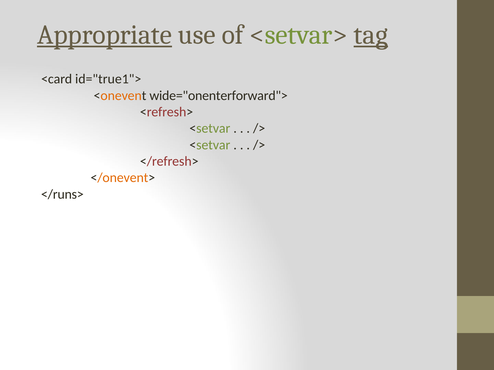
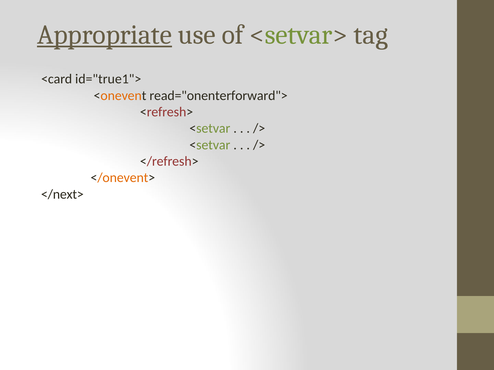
tag underline: present -> none
wide="onenterforward">: wide="onenterforward"> -> read="onenterforward">
</runs>: </runs> -> </next>
